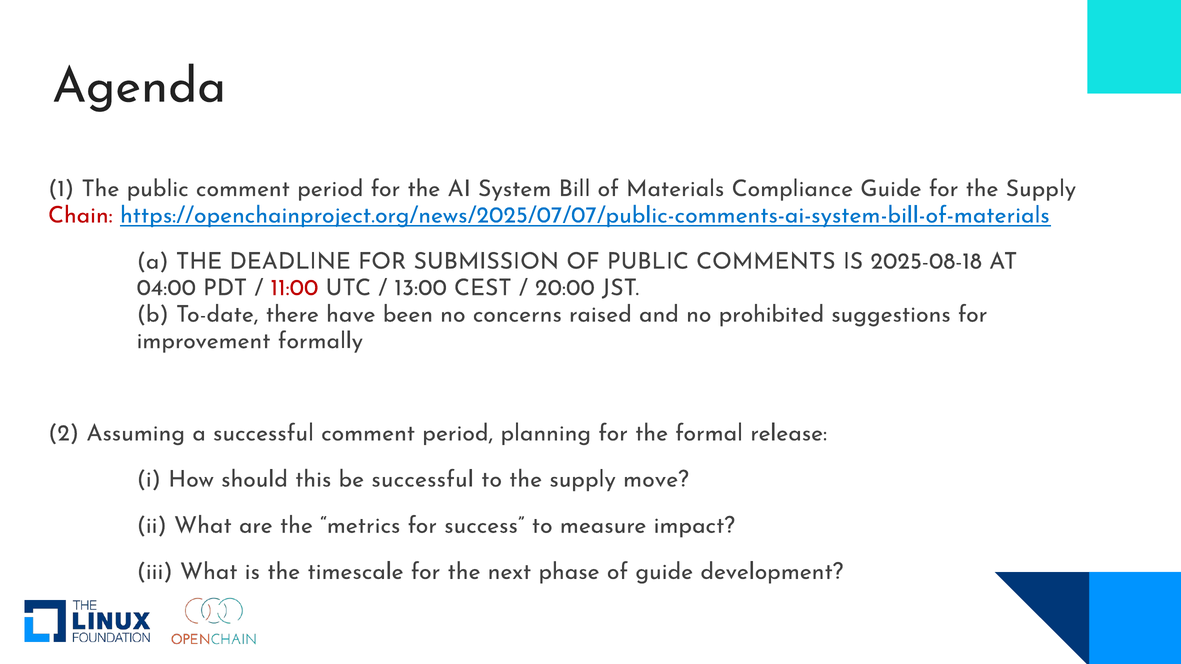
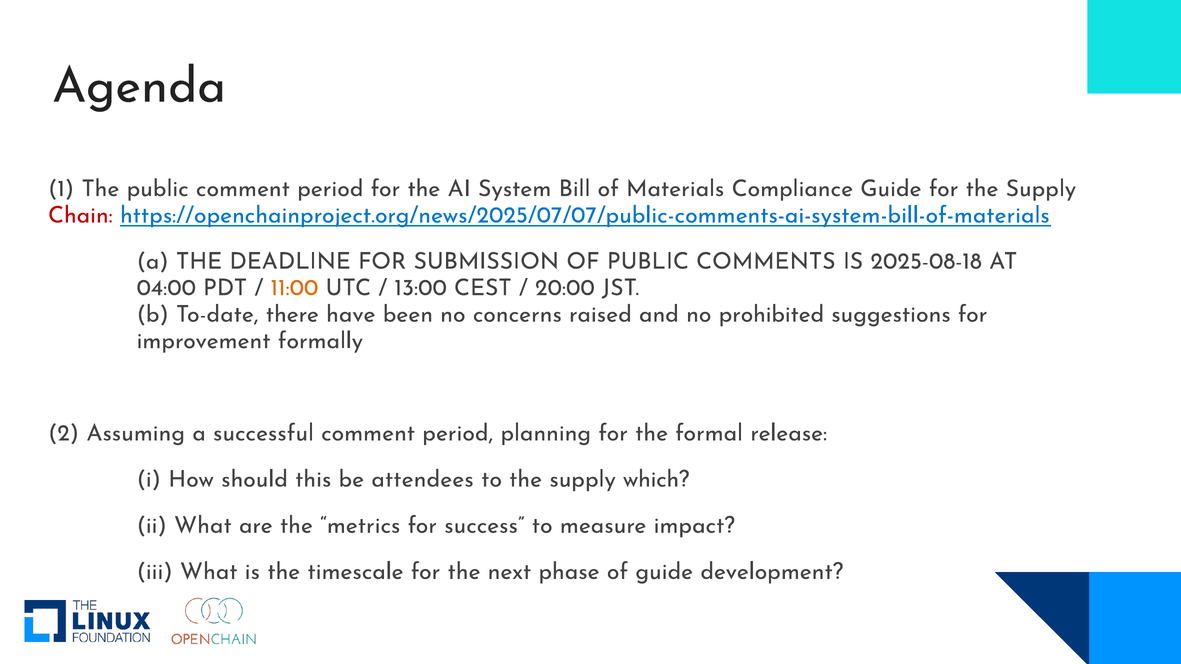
11:00 colour: red -> orange
be successful: successful -> attendees
move: move -> which
